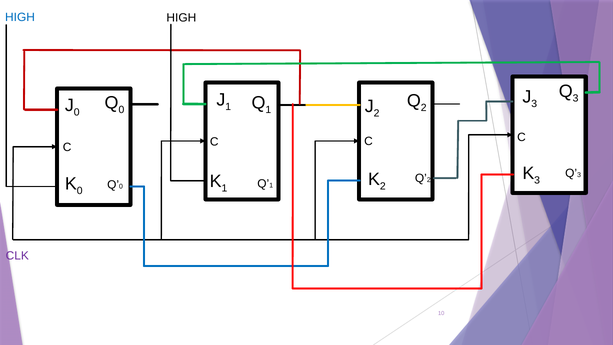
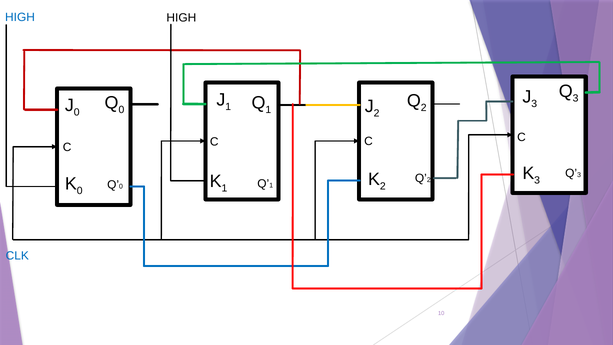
CLK colour: purple -> blue
